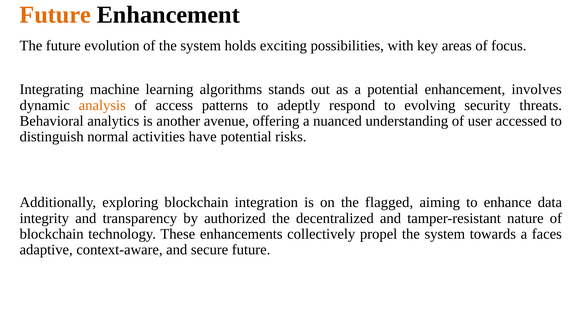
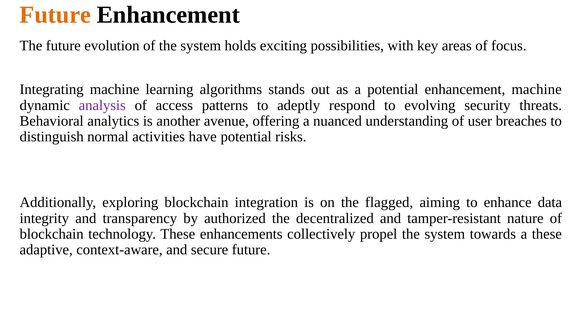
enhancement involves: involves -> machine
analysis colour: orange -> purple
accessed: accessed -> breaches
a faces: faces -> these
